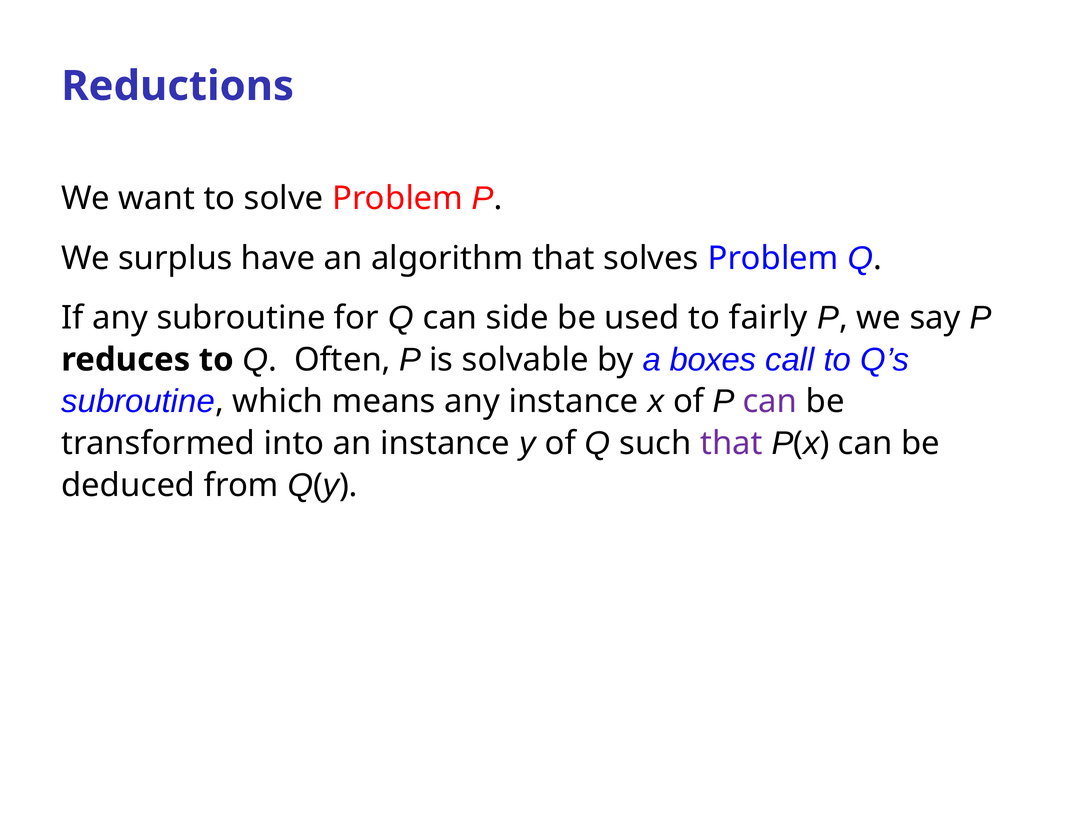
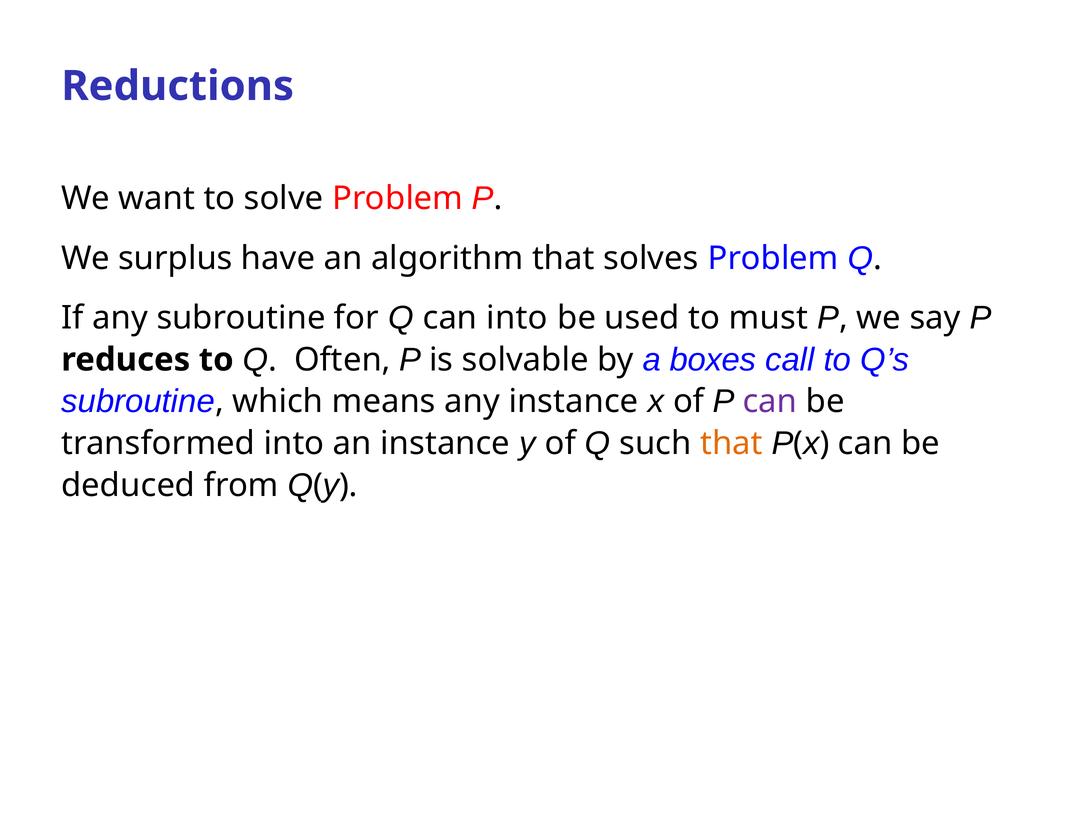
can side: side -> into
fairly: fairly -> must
that at (731, 444) colour: purple -> orange
